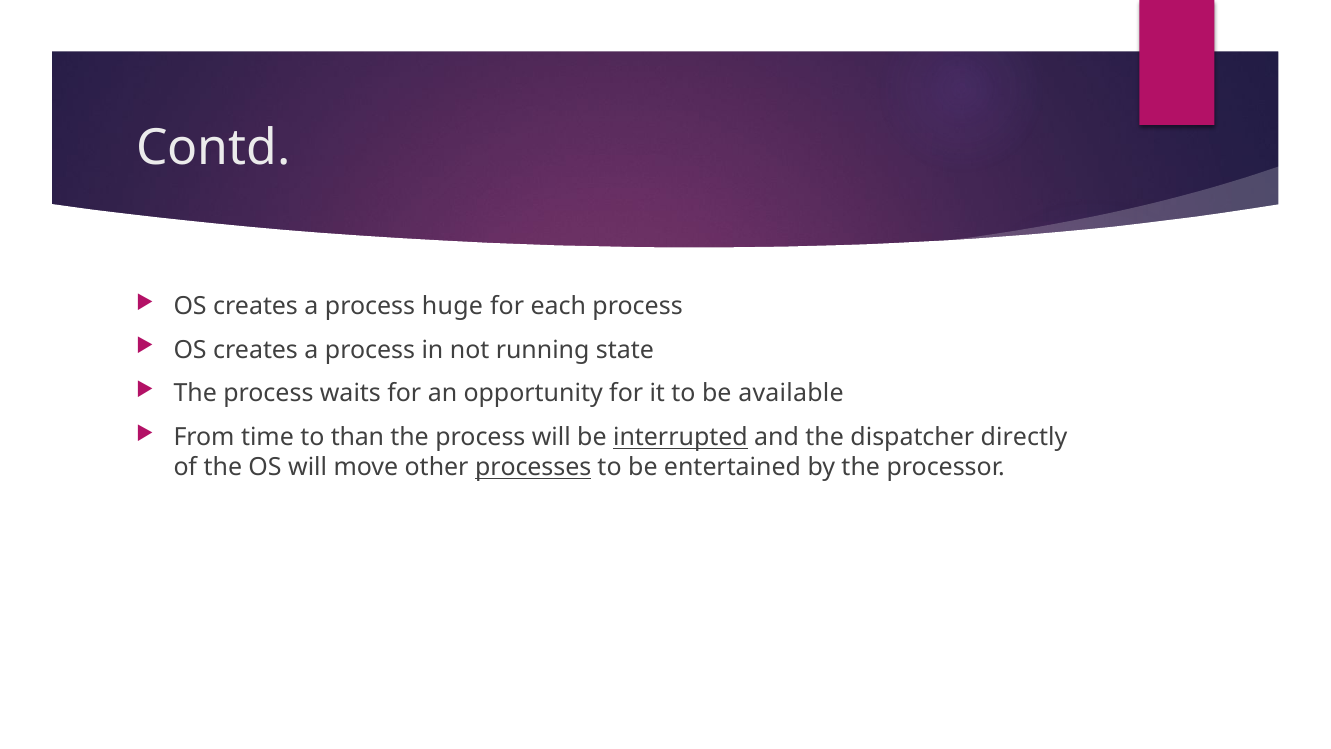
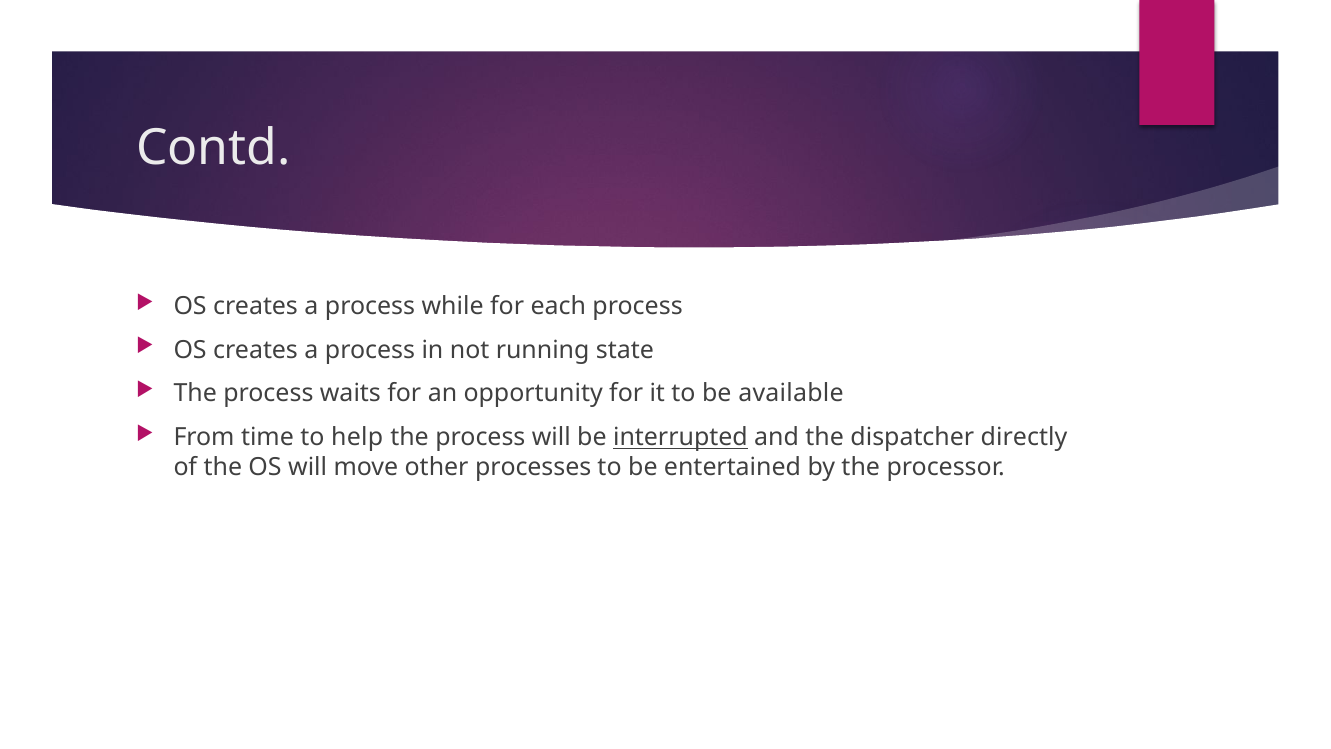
huge: huge -> while
than: than -> help
processes underline: present -> none
